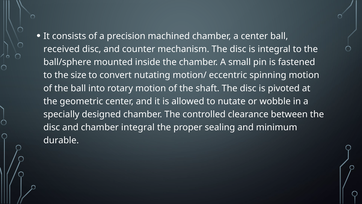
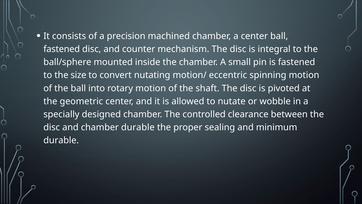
received at (62, 49): received -> fastened
chamber integral: integral -> durable
